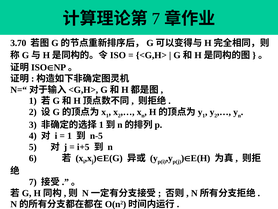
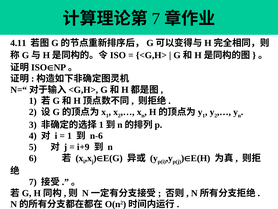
3.70: 3.70 -> 4.11
n-5: n-5 -> n-6
i+5: i+5 -> i+9
